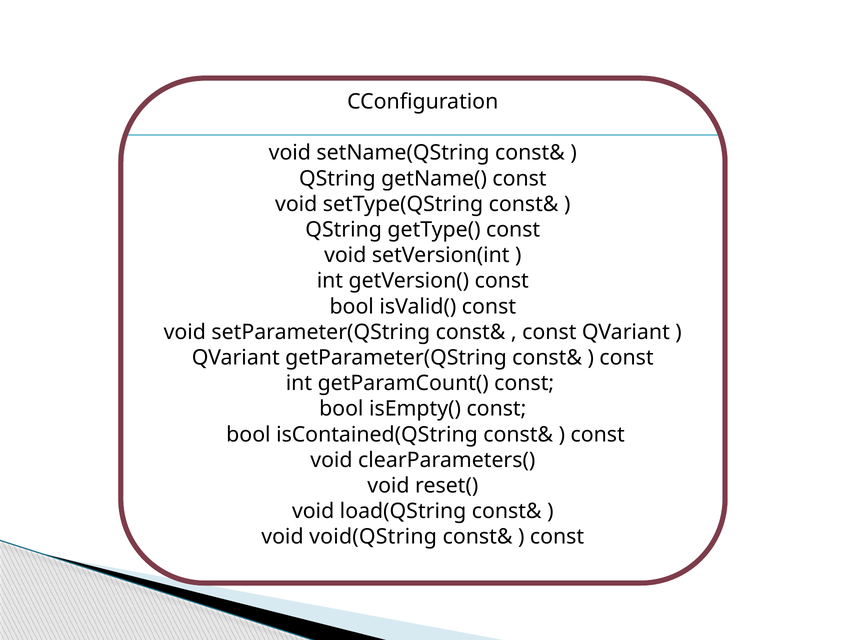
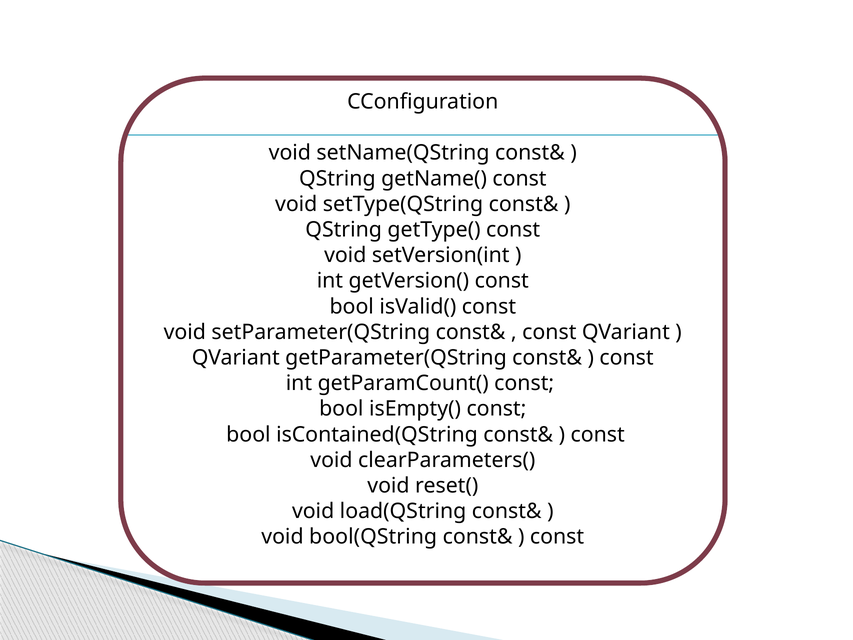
void(QString: void(QString -> bool(QString
